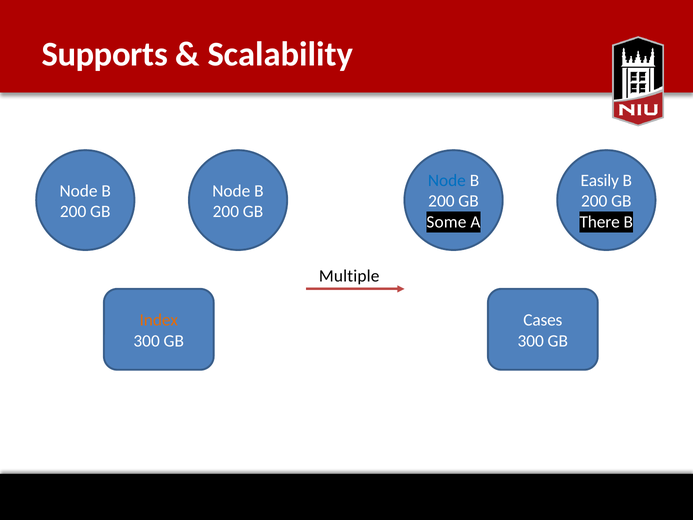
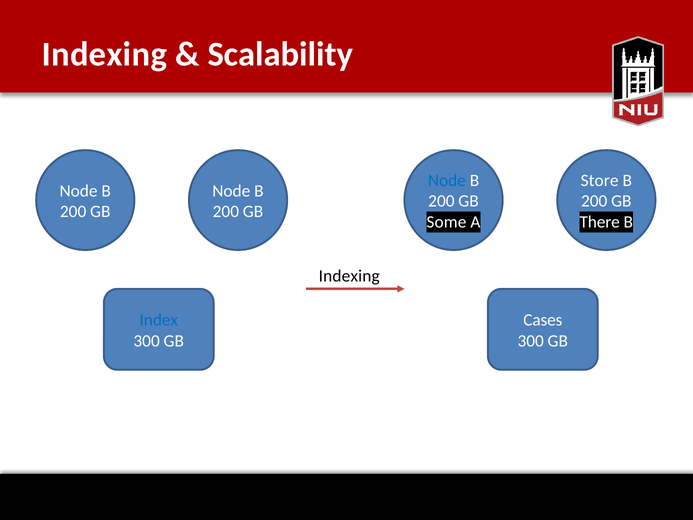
Supports at (105, 54): Supports -> Indexing
Easily: Easily -> Store
Multiple at (349, 276): Multiple -> Indexing
Index colour: orange -> blue
